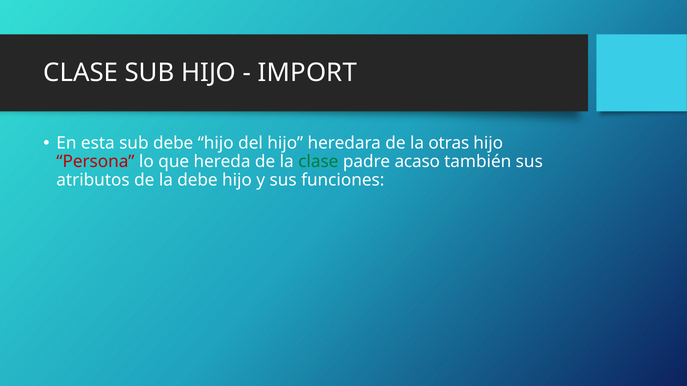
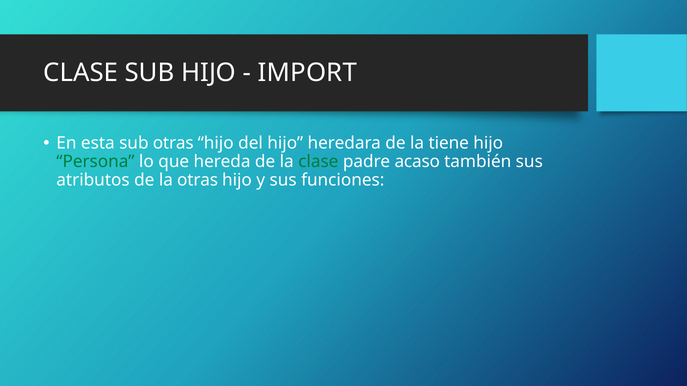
sub debe: debe -> otras
otras: otras -> tiene
Persona colour: red -> green
la debe: debe -> otras
